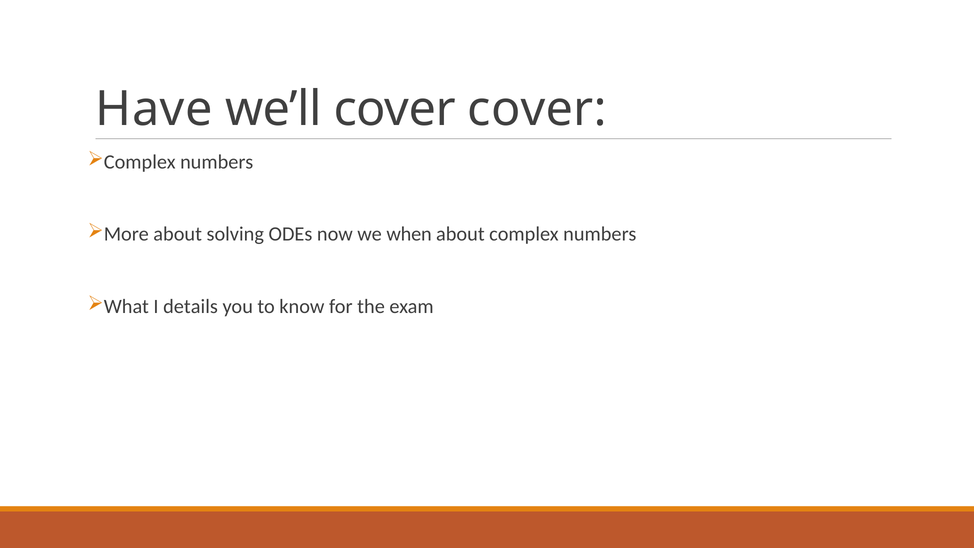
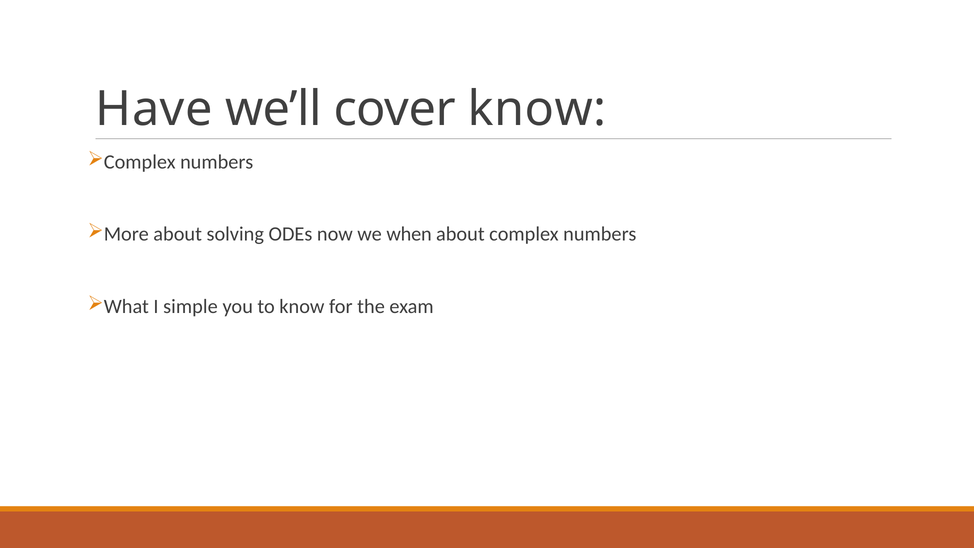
cover cover: cover -> know
details: details -> simple
